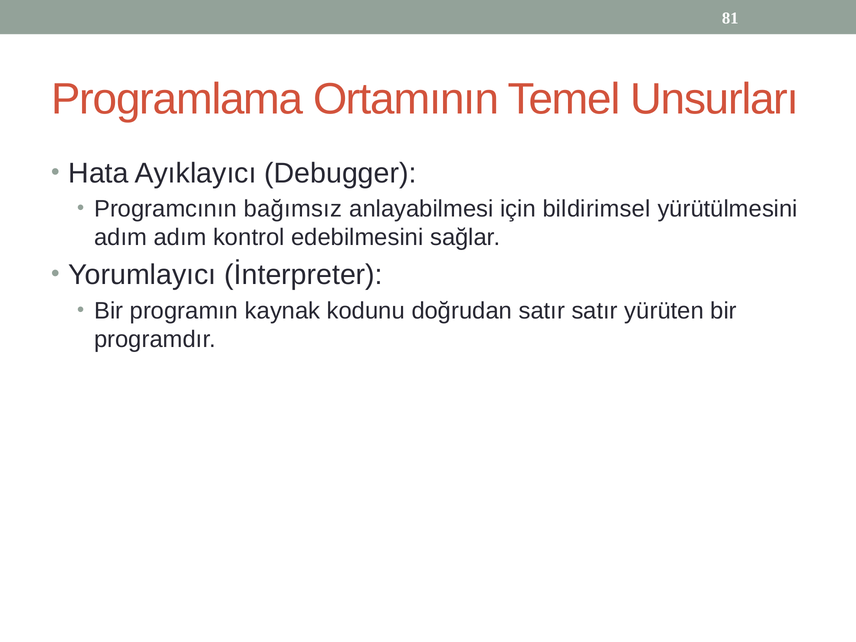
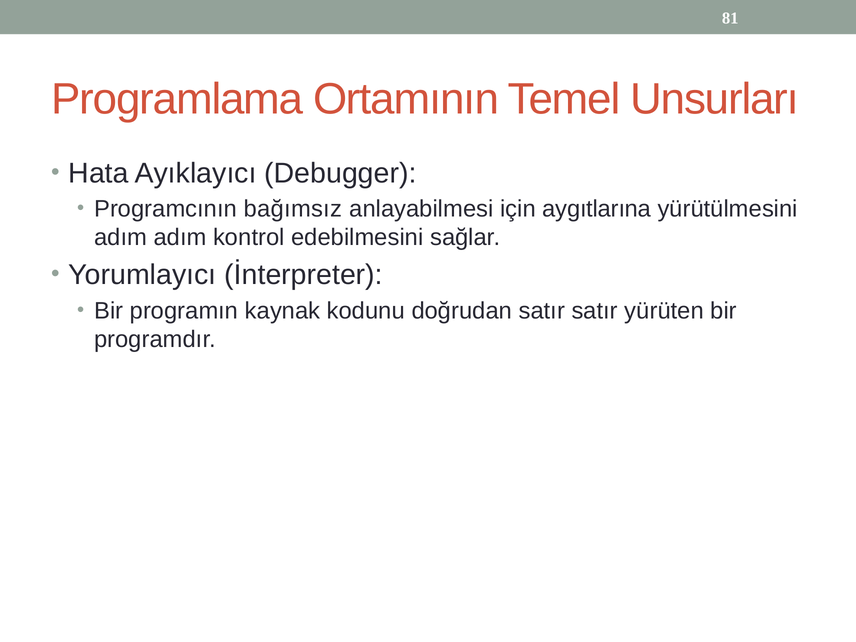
bildirimsel: bildirimsel -> aygıtlarına
